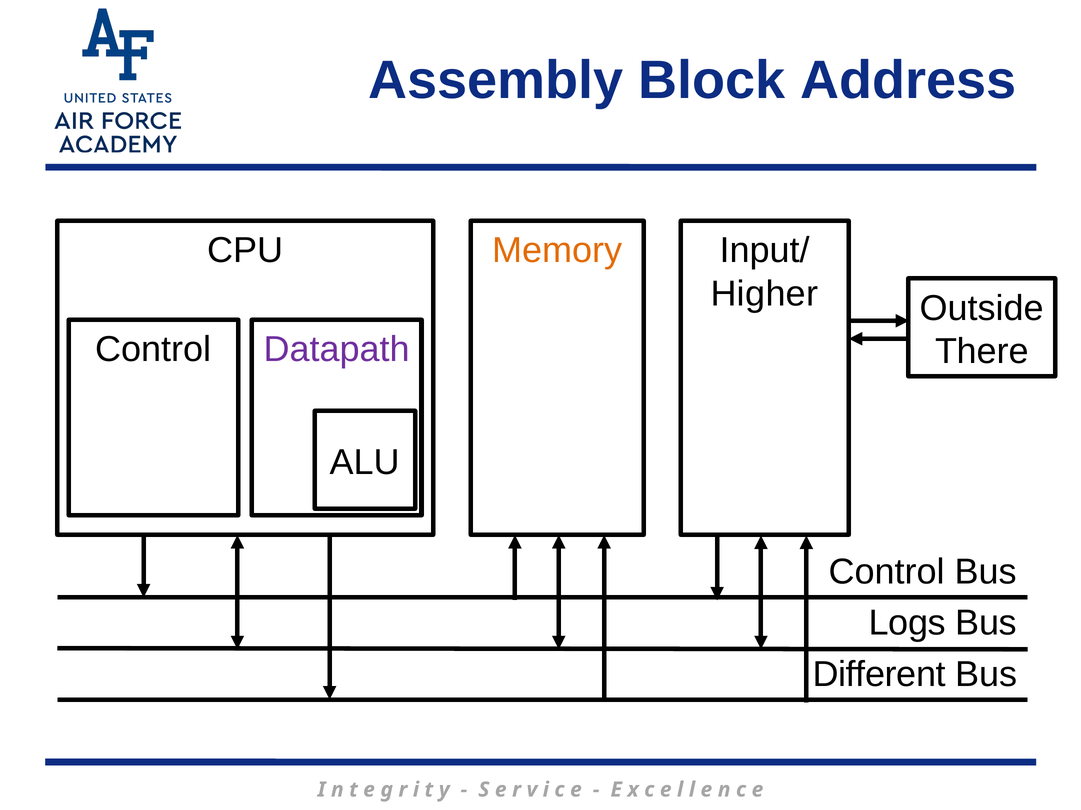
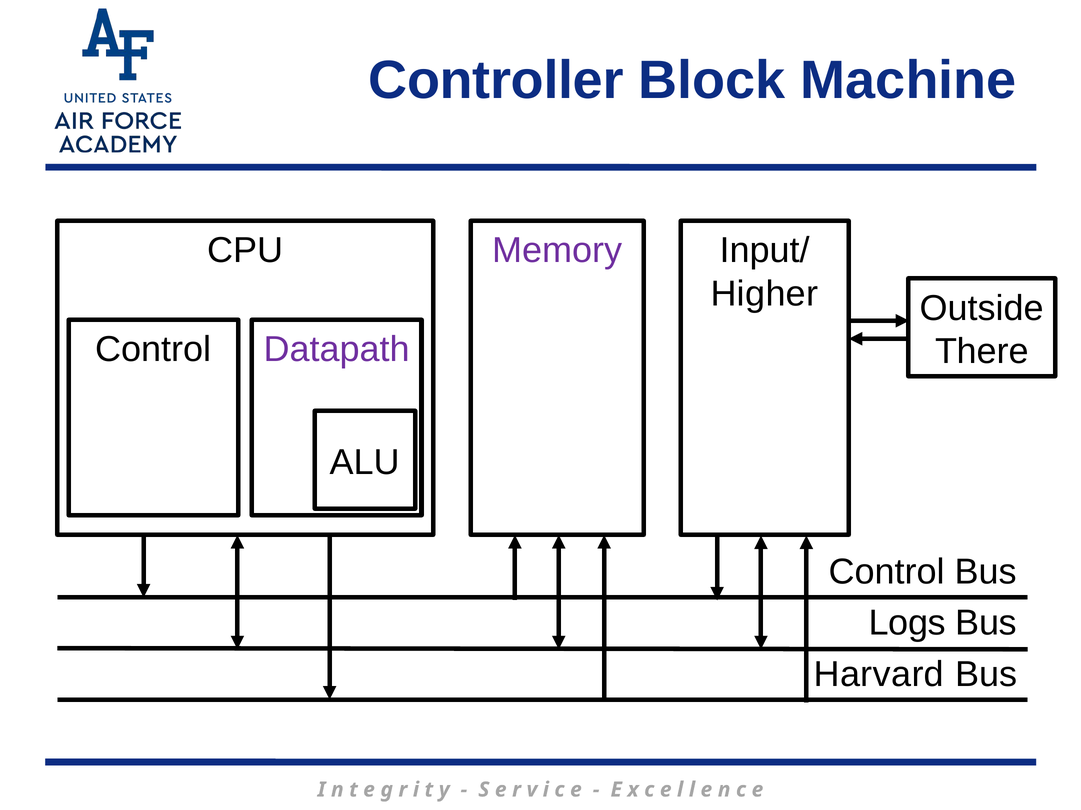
Assembly: Assembly -> Controller
Address: Address -> Machine
Memory colour: orange -> purple
Different: Different -> Harvard
